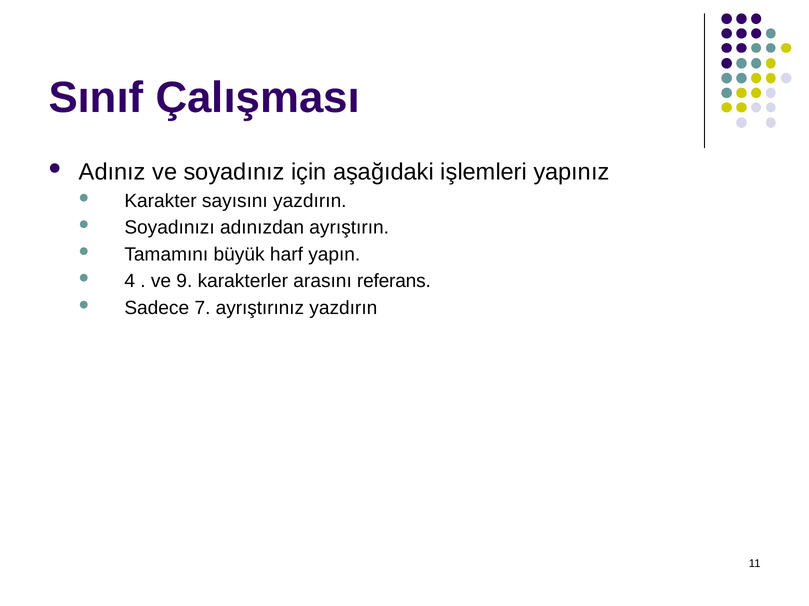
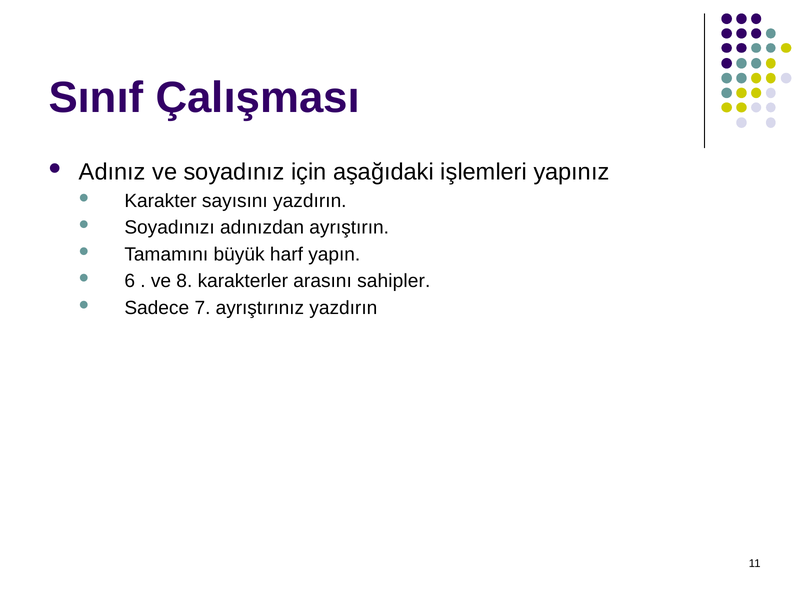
4: 4 -> 6
9: 9 -> 8
referans: referans -> sahipler
